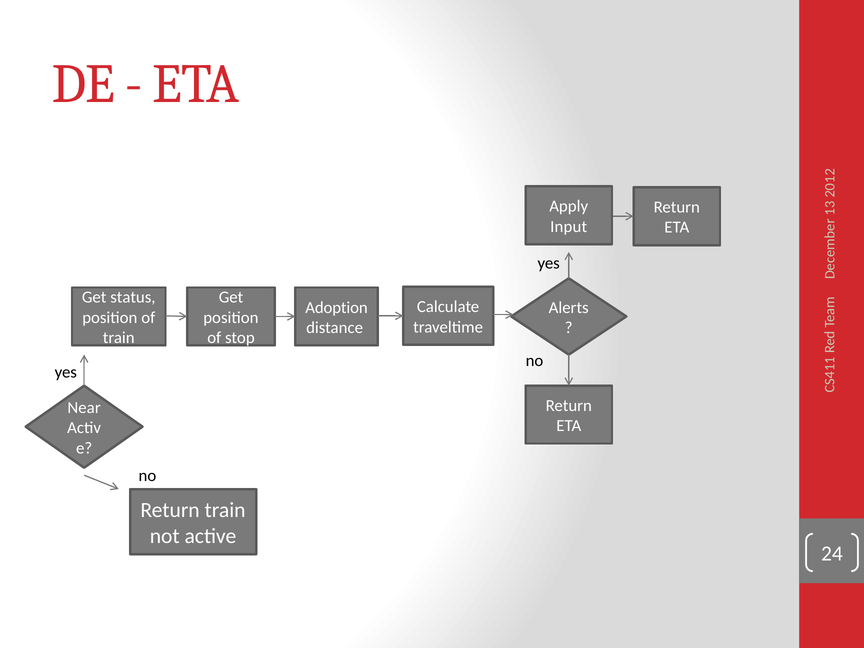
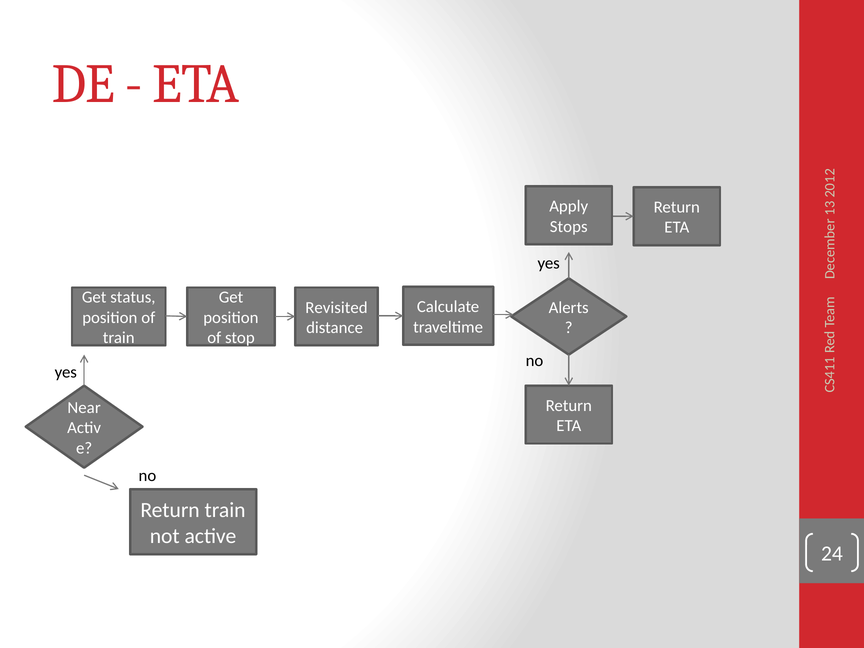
Input: Input -> Stops
Adoption: Adoption -> Revisited
